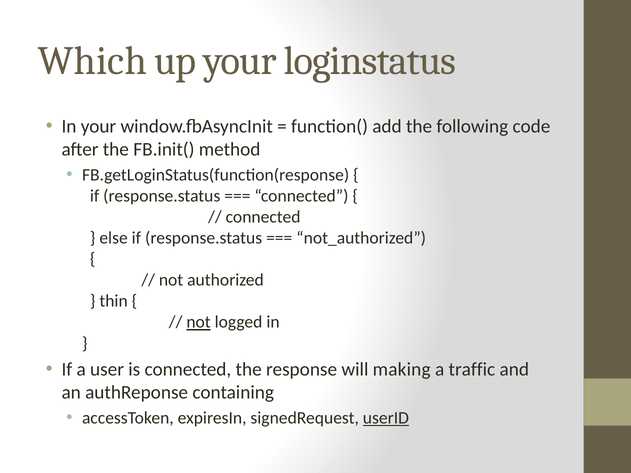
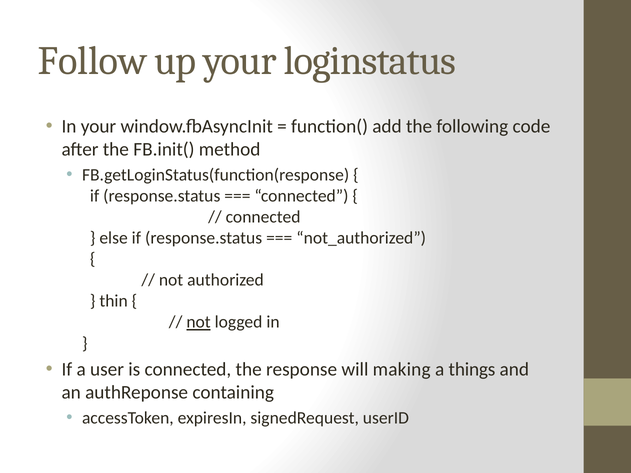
Which: Which -> Follow
traffic: traffic -> things
userID underline: present -> none
